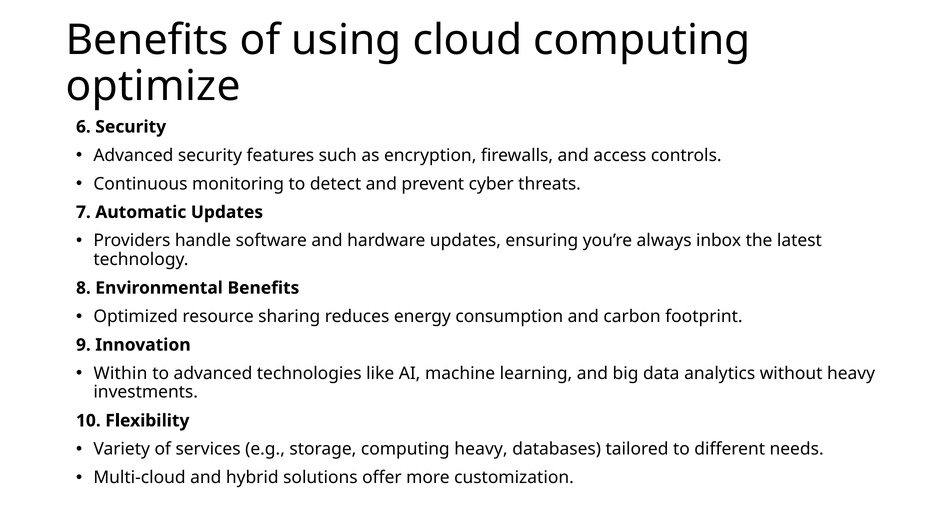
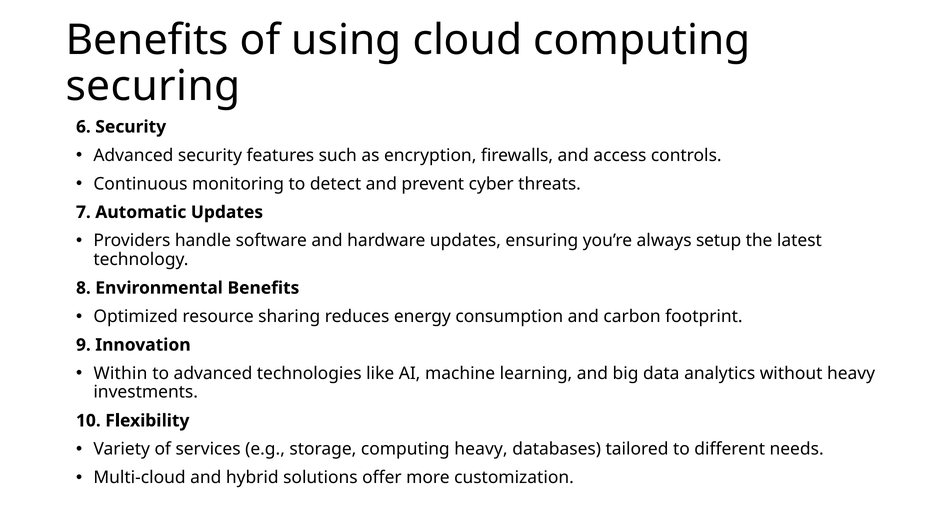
optimize: optimize -> securing
inbox: inbox -> setup
